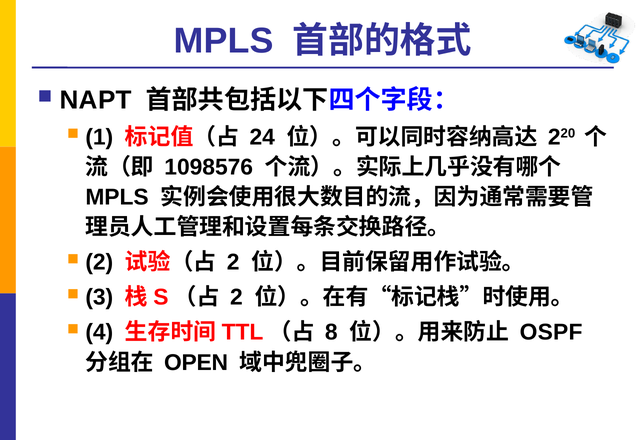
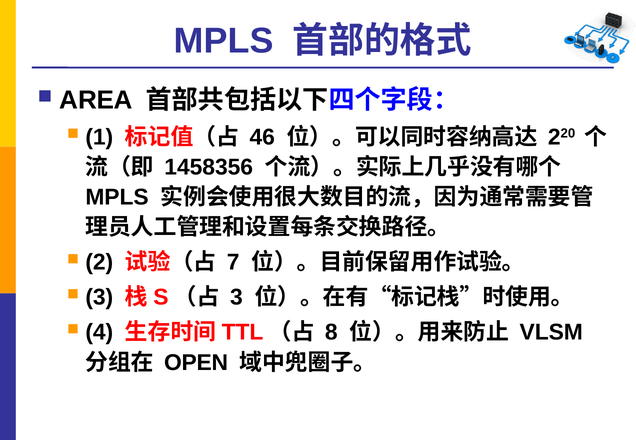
NAPT: NAPT -> AREA
24: 24 -> 46
1098576: 1098576 -> 1458356
2 at (233, 263): 2 -> 7
2 at (236, 298): 2 -> 3
OSPF: OSPF -> VLSM
